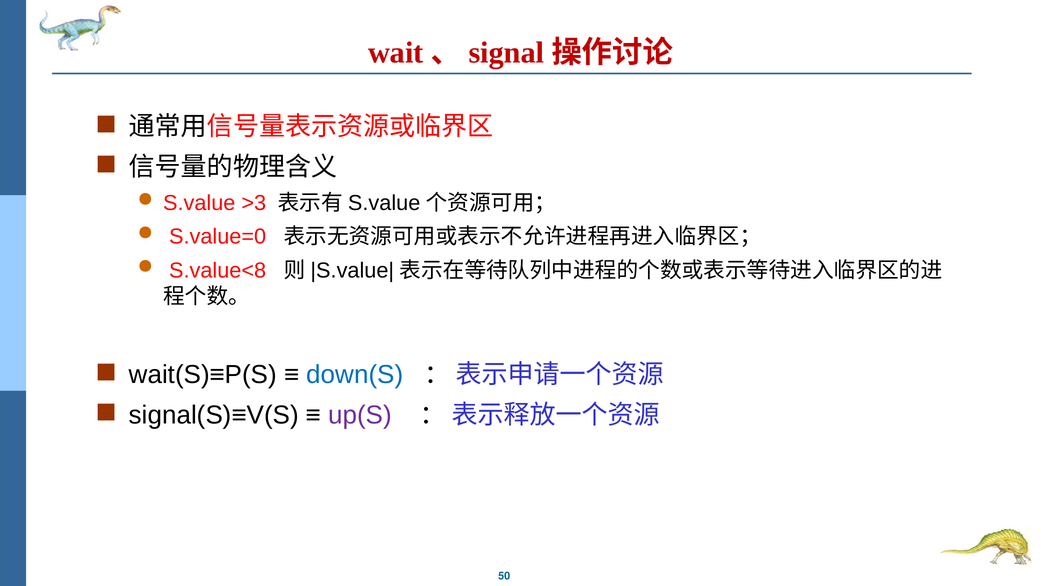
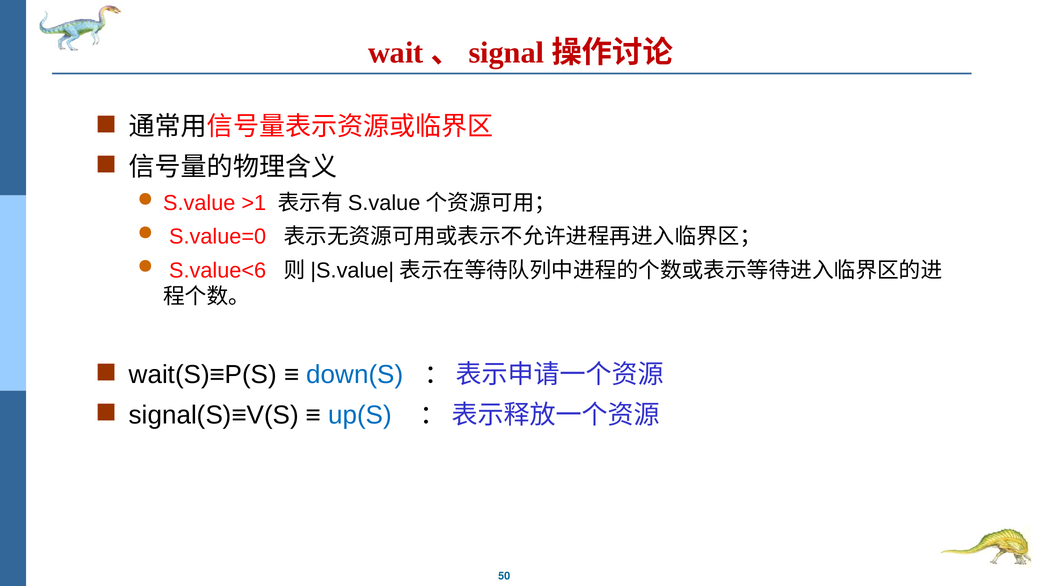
>3: >3 -> >1
S.value<8: S.value<8 -> S.value<6
up(S colour: purple -> blue
